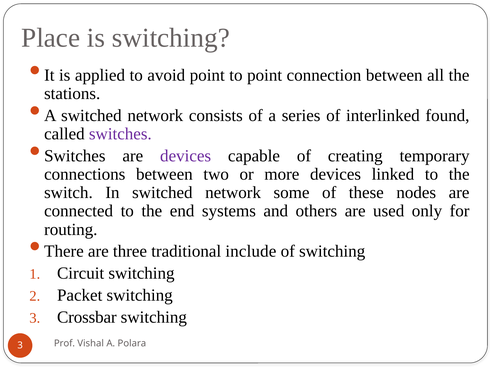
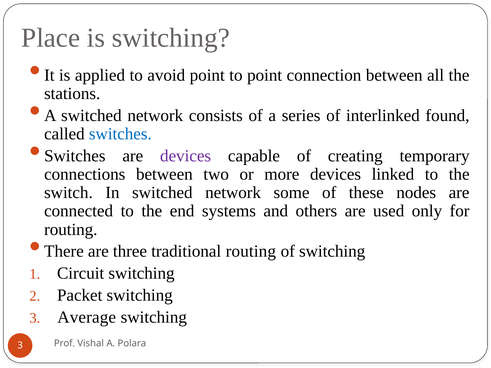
switches at (120, 134) colour: purple -> blue
traditional include: include -> routing
Crossbar: Crossbar -> Average
